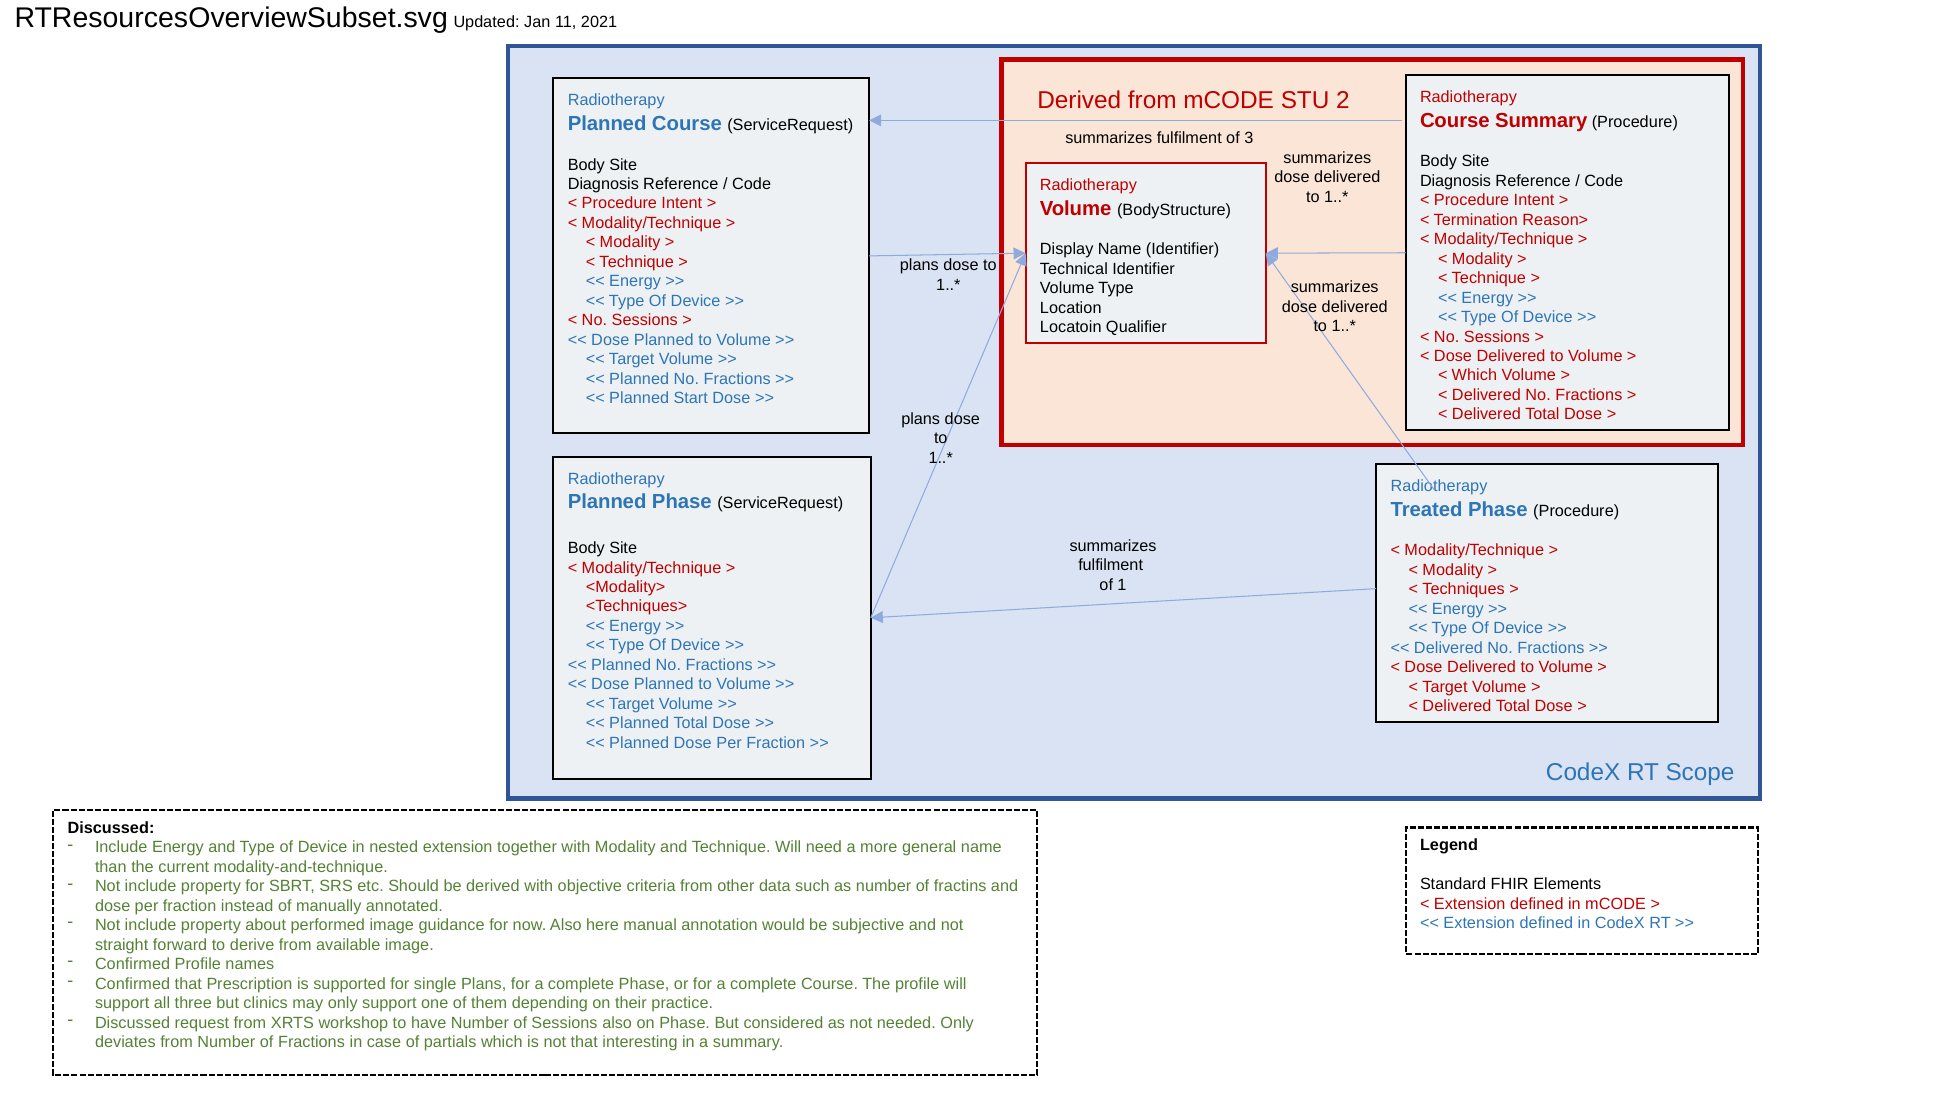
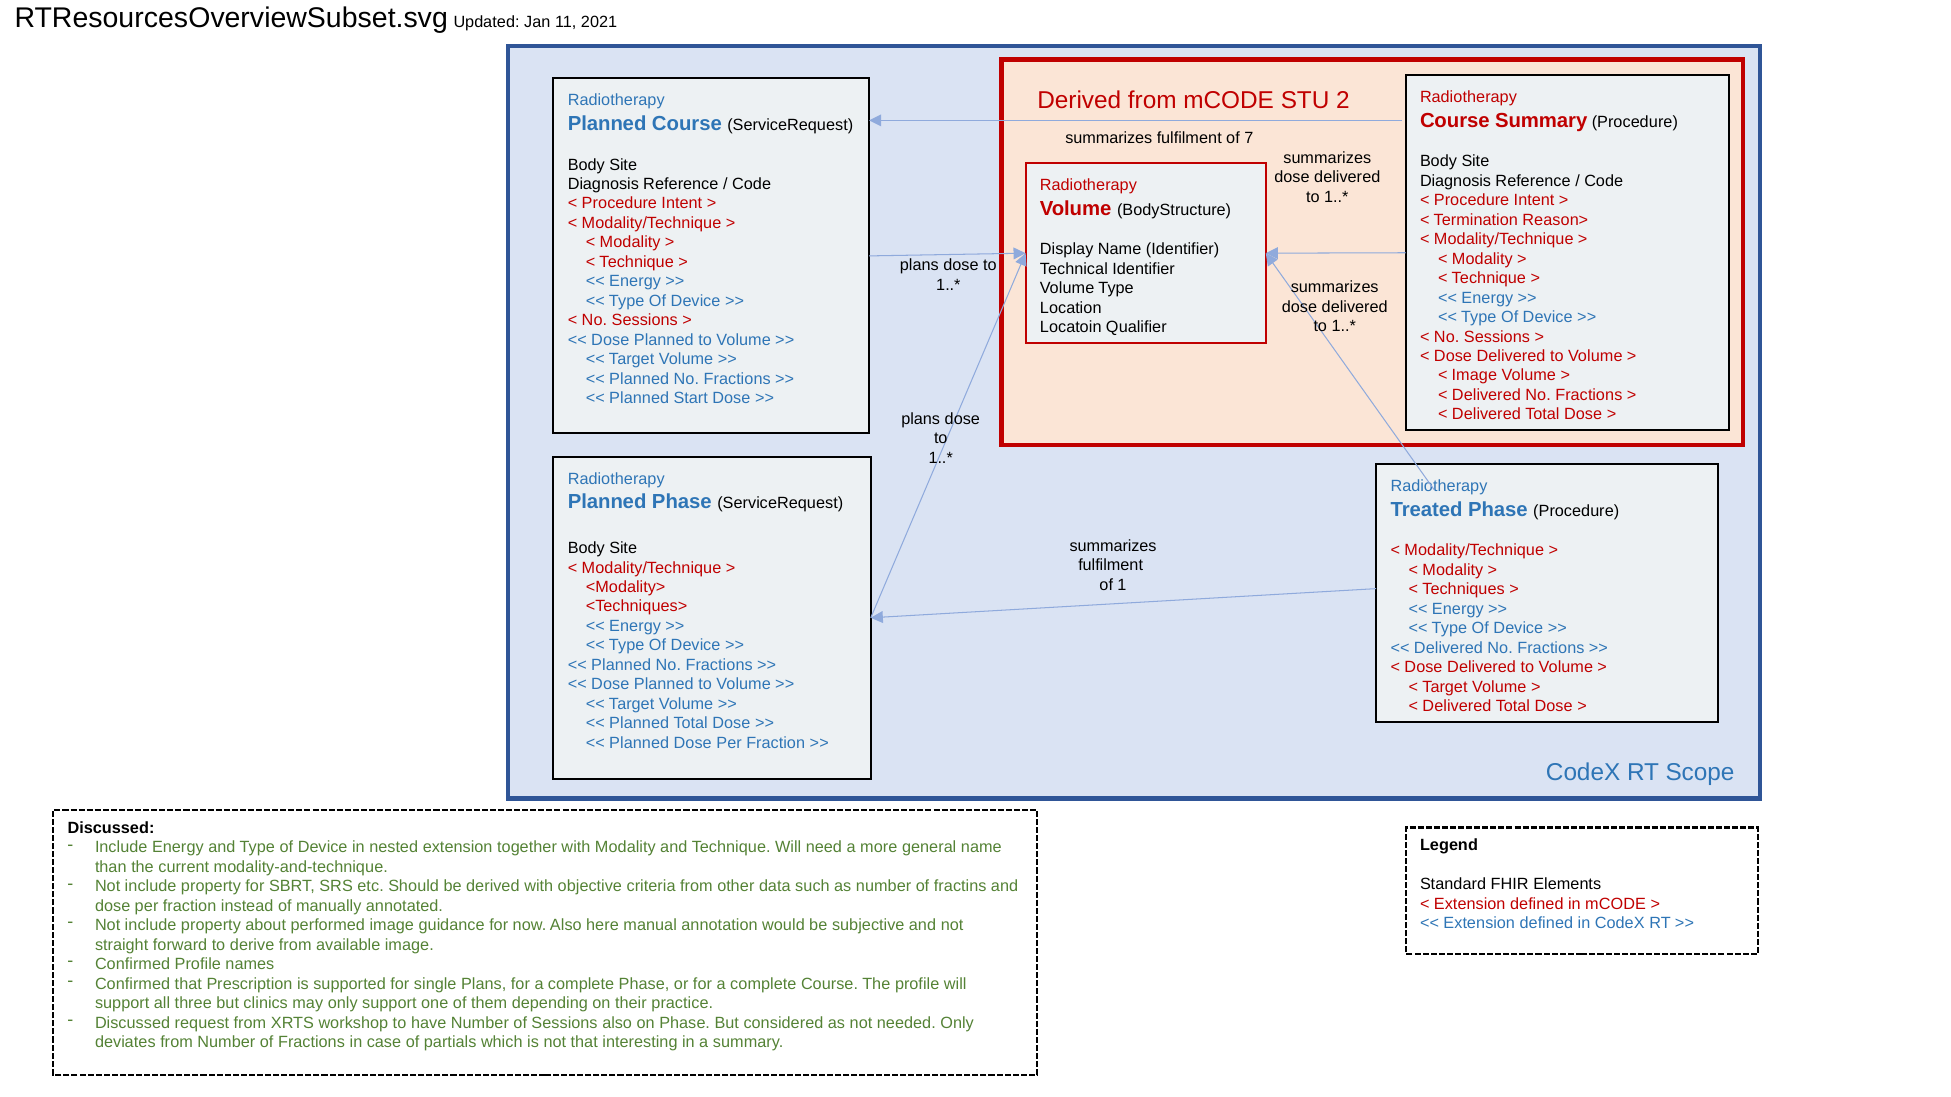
3: 3 -> 7
Which at (1474, 376): Which -> Image
